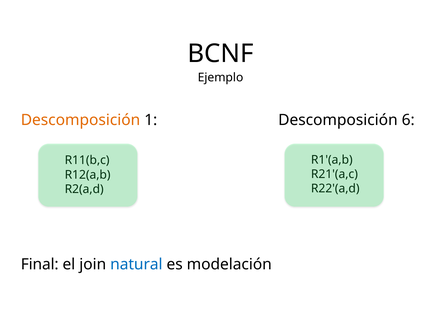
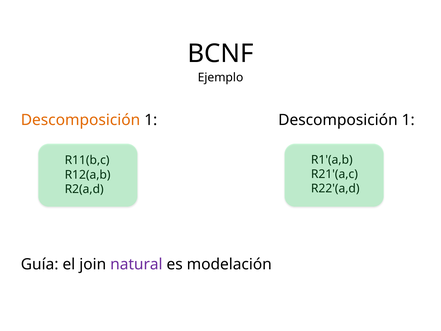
1 Descomposición 6: 6 -> 1
Final: Final -> Guía
natural colour: blue -> purple
